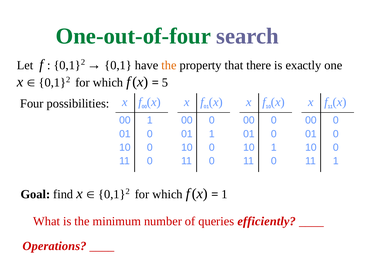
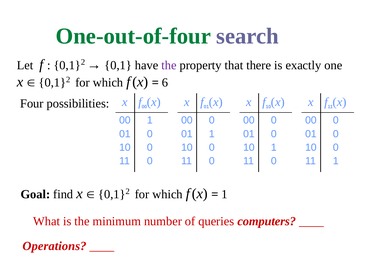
the at (169, 65) colour: orange -> purple
5: 5 -> 6
efficiently: efficiently -> computers
